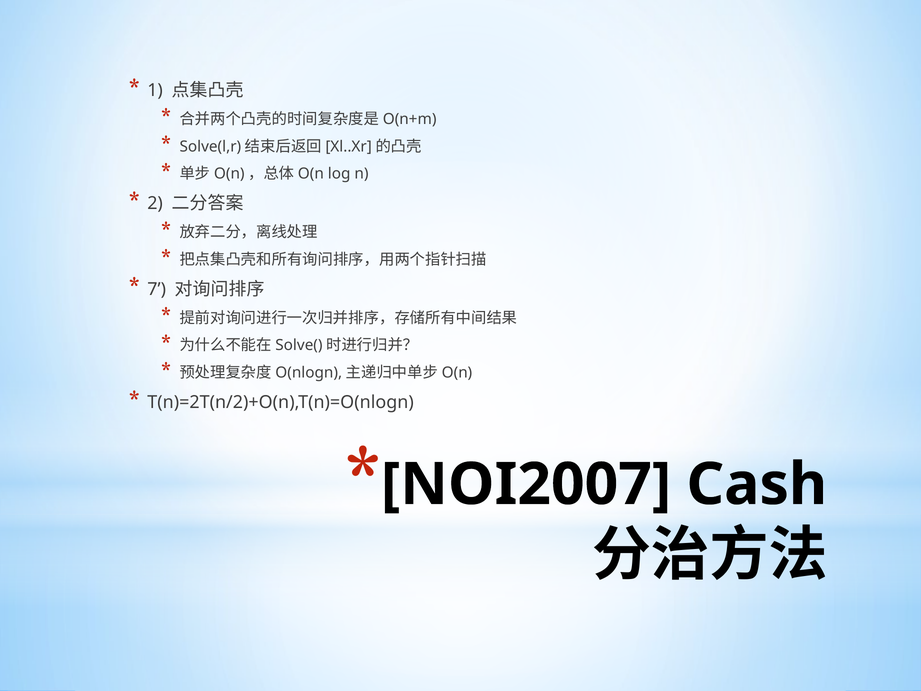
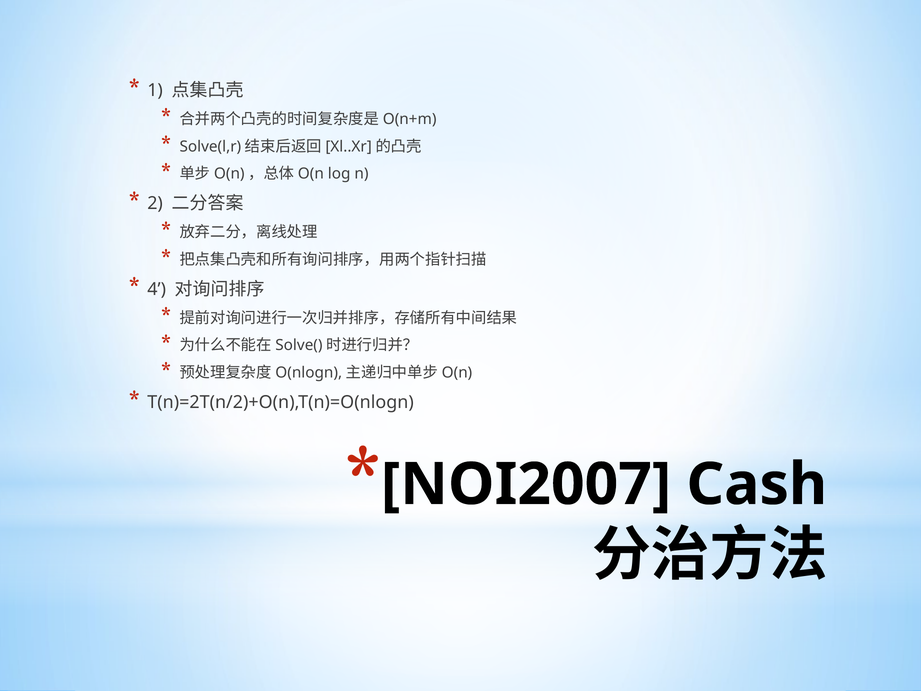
7: 7 -> 4
